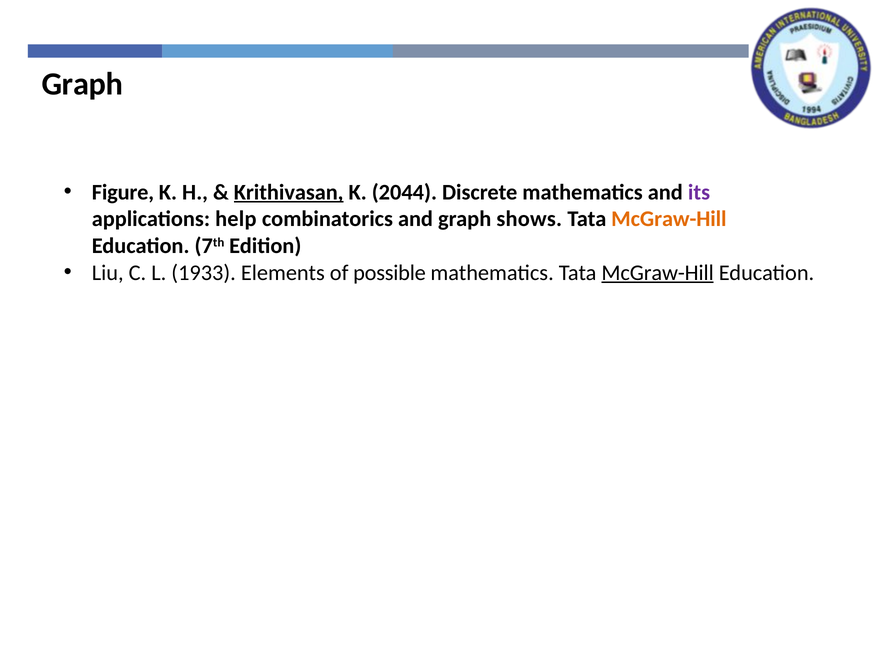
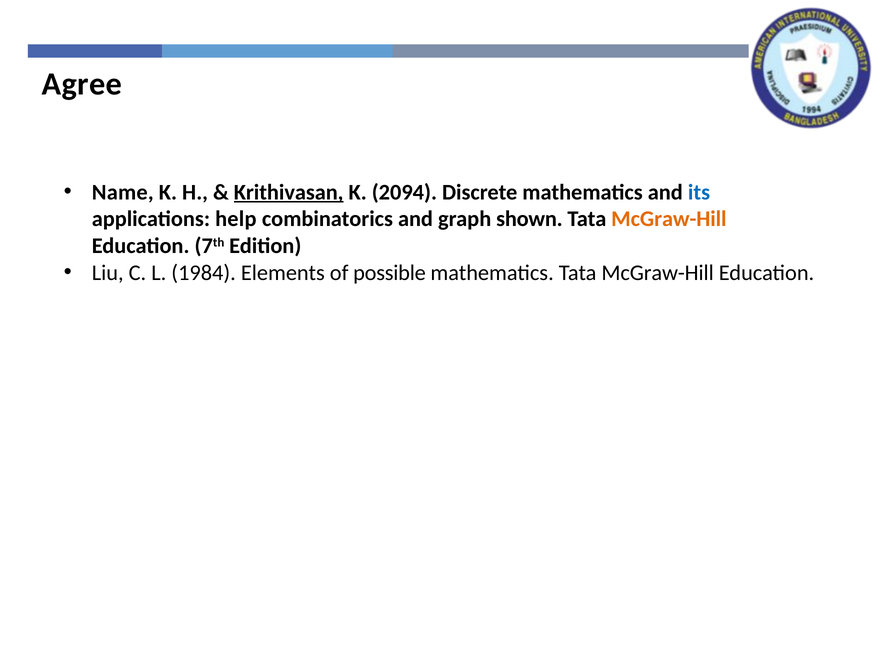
Graph at (82, 84): Graph -> Agree
Figure: Figure -> Name
2044: 2044 -> 2094
its colour: purple -> blue
shows: shows -> shown
1933: 1933 -> 1984
McGraw-Hill at (658, 273) underline: present -> none
